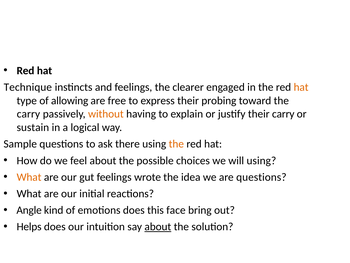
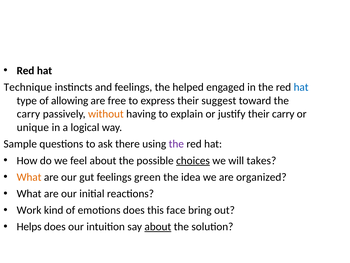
clearer: clearer -> helped
hat at (301, 87) colour: orange -> blue
probing: probing -> suggest
sustain: sustain -> unique
the at (176, 144) colour: orange -> purple
choices underline: none -> present
will using: using -> takes
wrote: wrote -> green
are questions: questions -> organized
Angle: Angle -> Work
